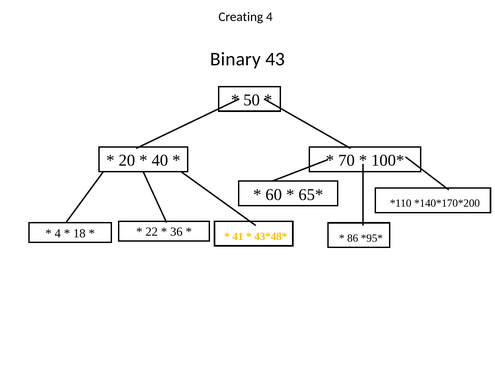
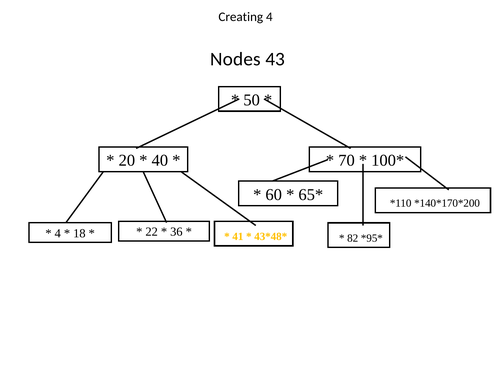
Binary: Binary -> Nodes
86: 86 -> 82
